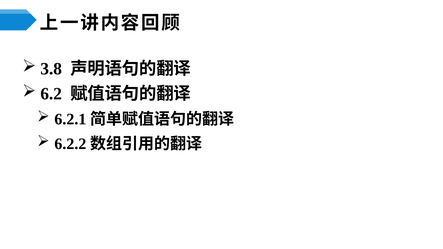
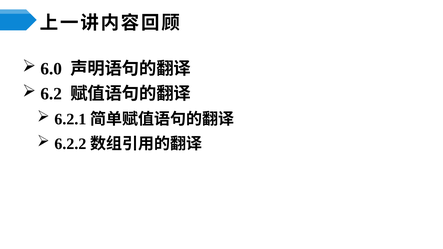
3.8: 3.8 -> 6.0
